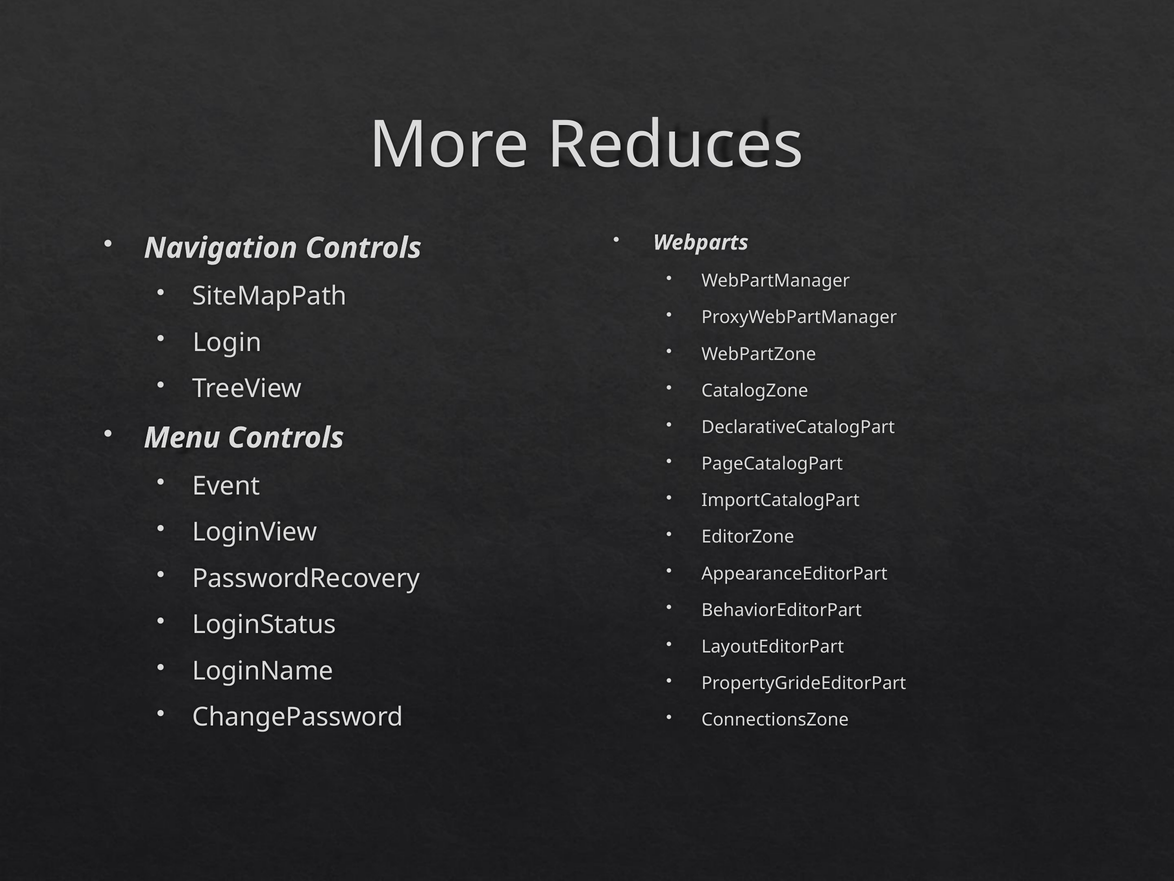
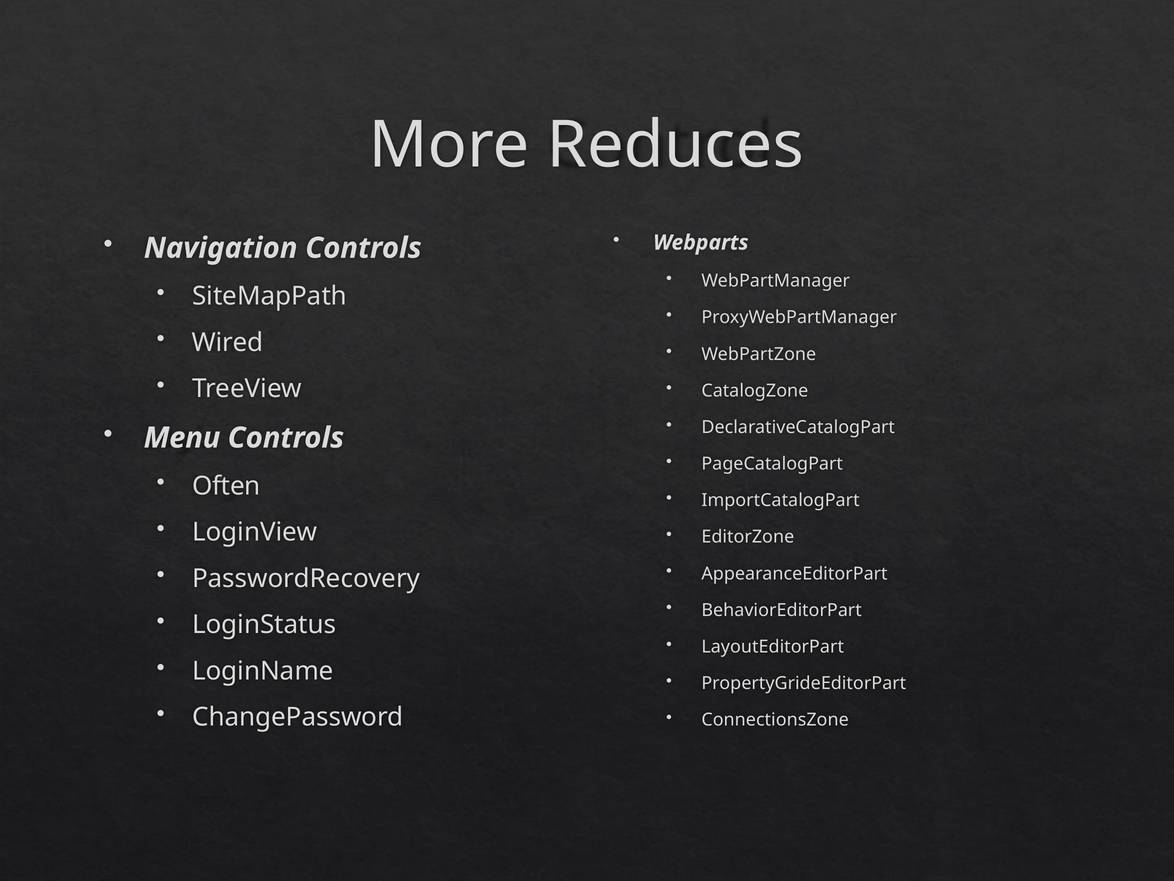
Login: Login -> Wired
Event: Event -> Often
